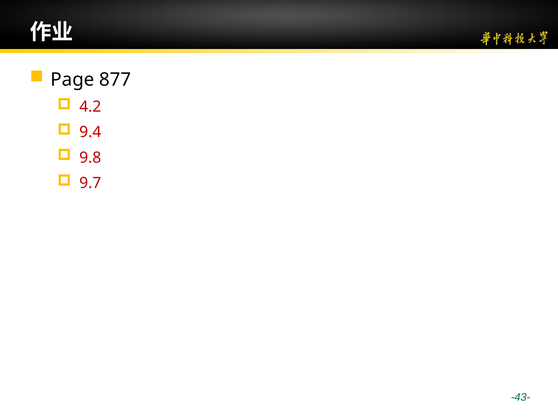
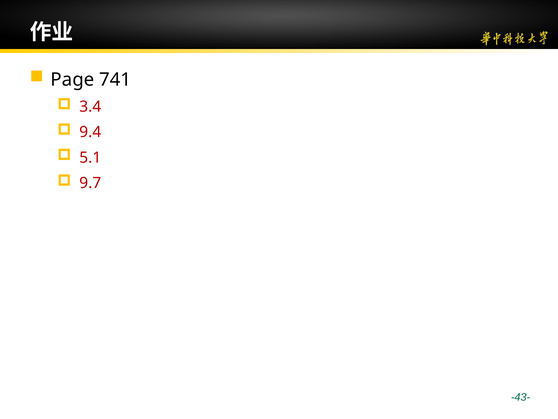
877: 877 -> 741
4.2: 4.2 -> 3.4
9.8: 9.8 -> 5.1
